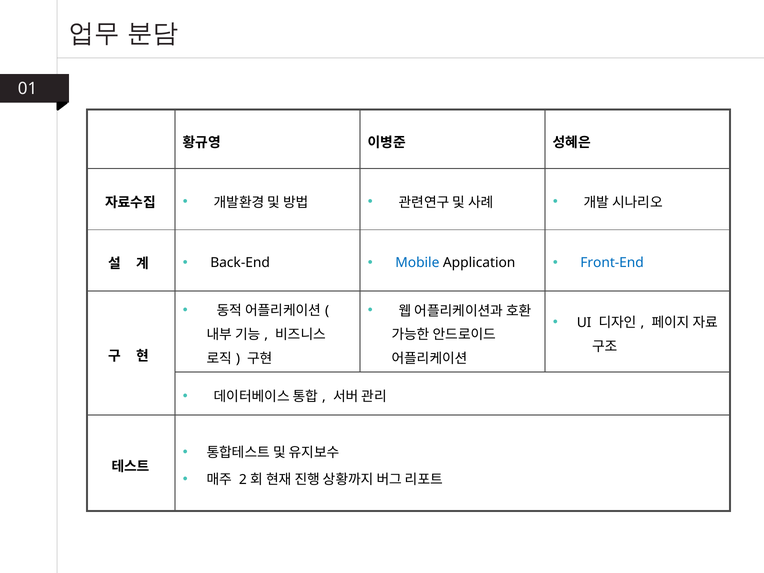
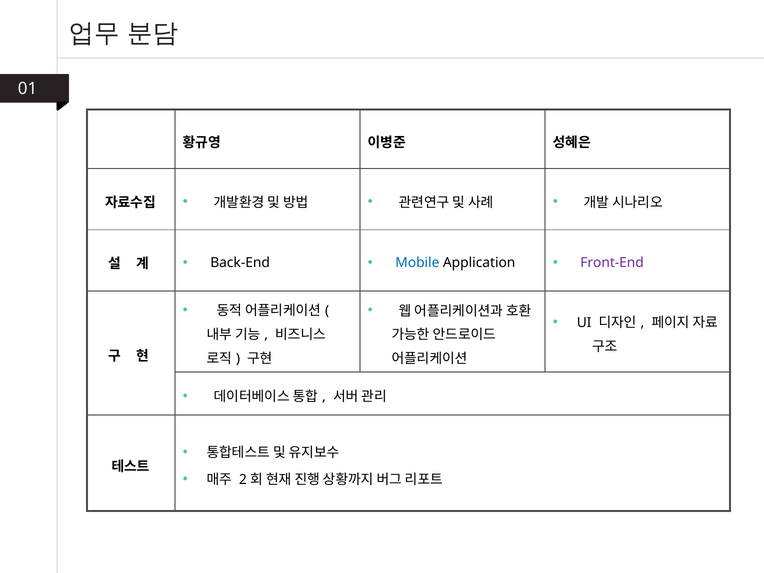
Front-End colour: blue -> purple
